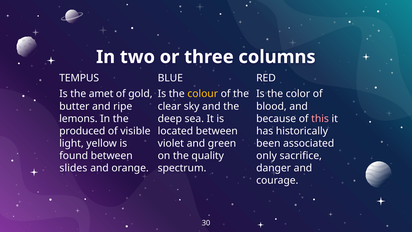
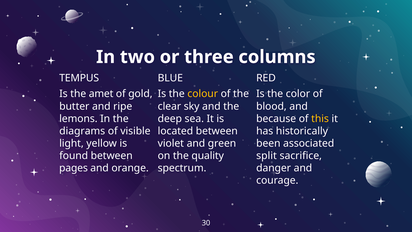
this colour: pink -> yellow
produced: produced -> diagrams
only: only -> split
slides: slides -> pages
